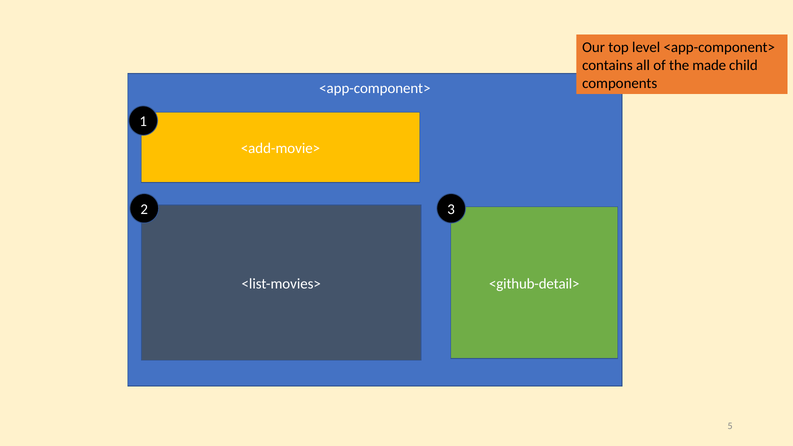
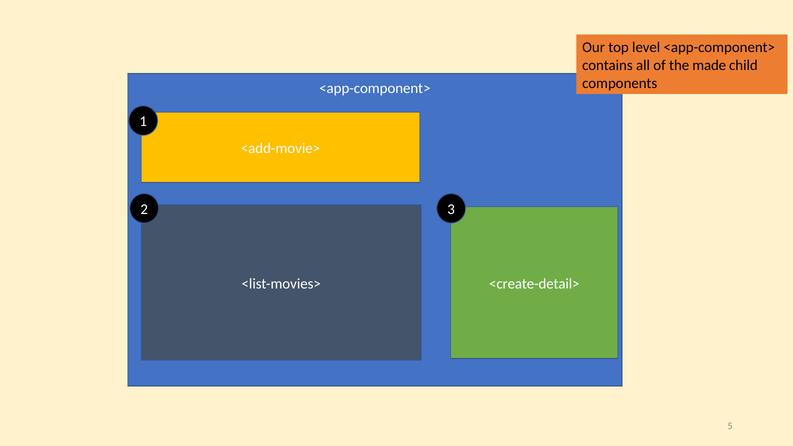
<github-detail>: <github-detail> -> <create-detail>
